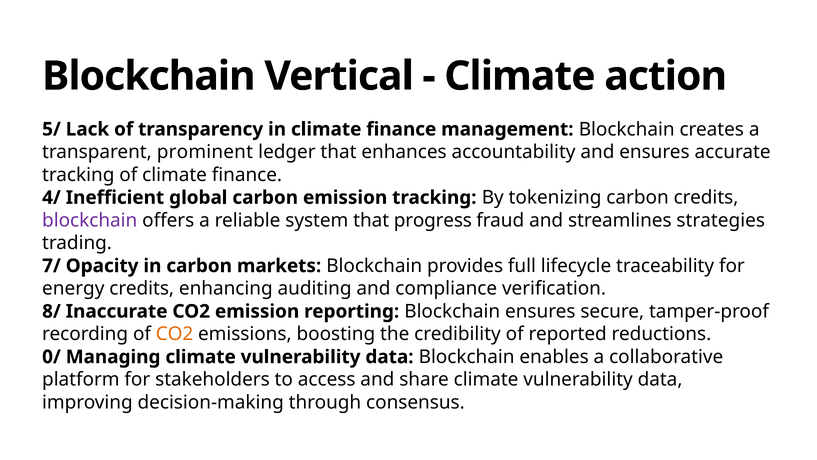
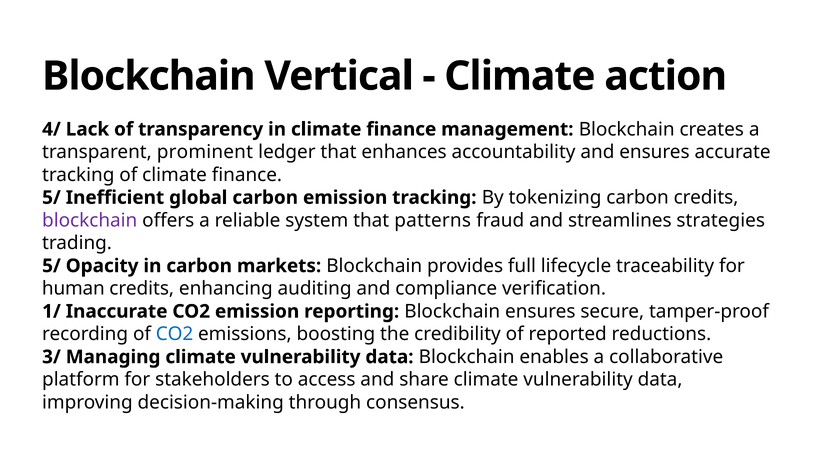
5/: 5/ -> 4/
4/ at (51, 197): 4/ -> 5/
progress: progress -> patterns
7/ at (51, 266): 7/ -> 5/
energy: energy -> human
8/: 8/ -> 1/
CO2 at (175, 334) colour: orange -> blue
0/: 0/ -> 3/
